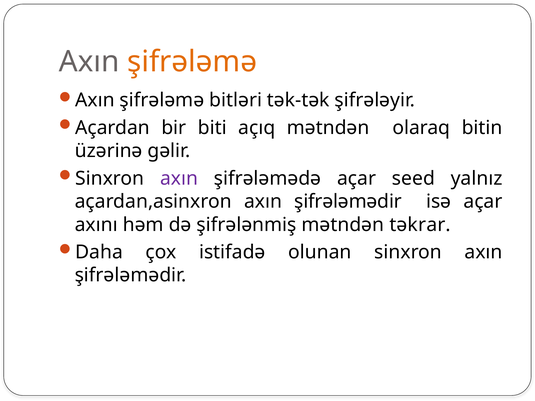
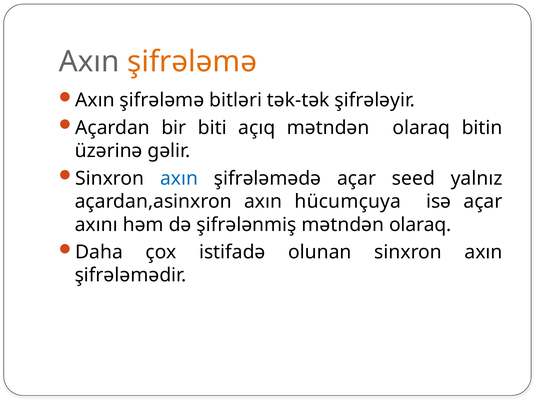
axın at (179, 178) colour: purple -> blue
açardan,asinxron axın şifrələmədir: şifrələmədir -> hücumçuya
şifrələnmiş mətndən təkrar: təkrar -> olaraq
